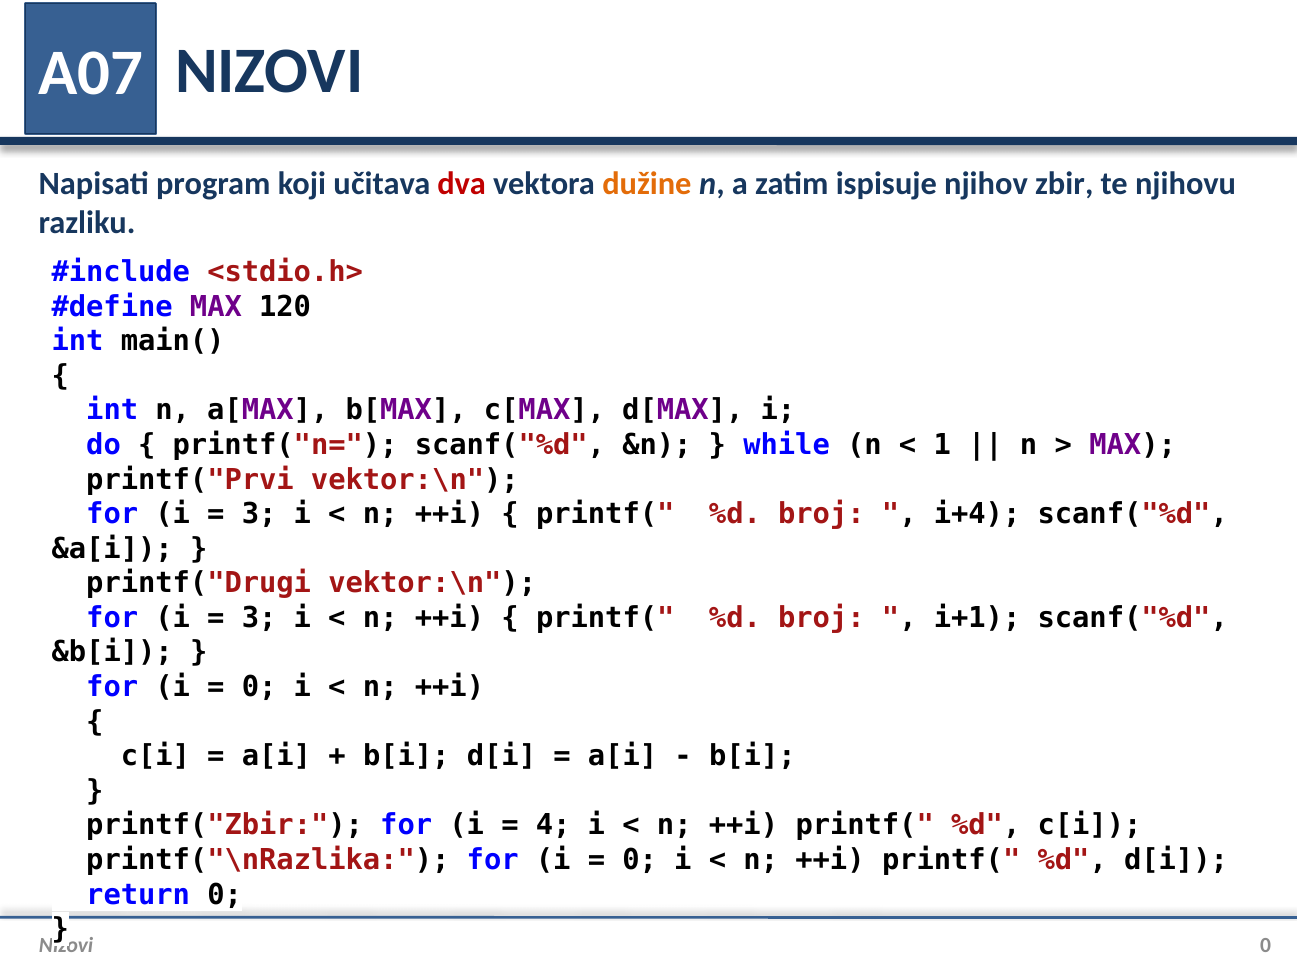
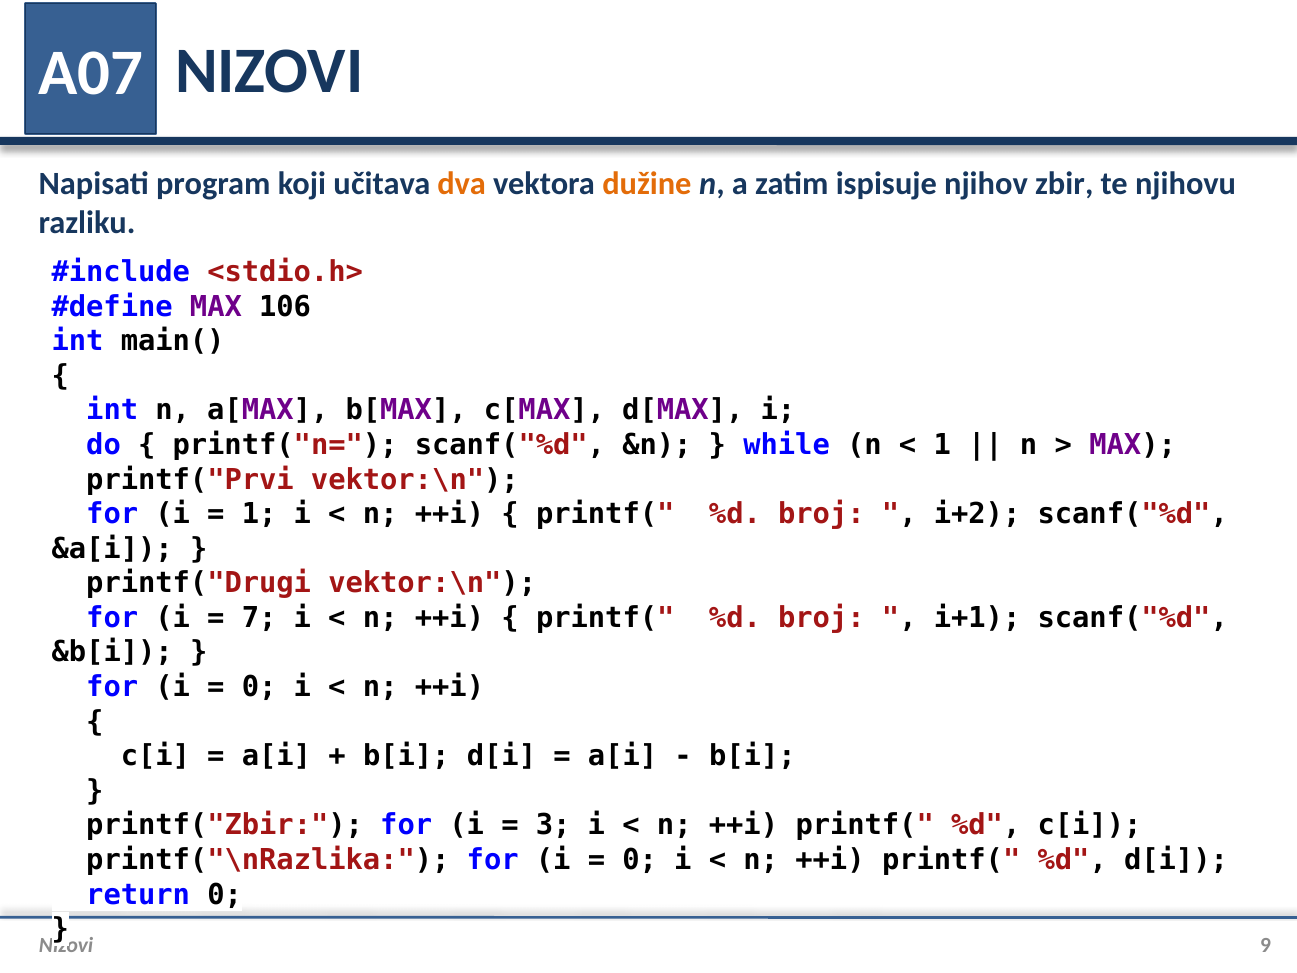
dva colour: red -> orange
120: 120 -> 106
3 at (259, 514): 3 -> 1
i+4: i+4 -> i+2
3 at (259, 618): 3 -> 7
4: 4 -> 3
0 at (1266, 946): 0 -> 9
